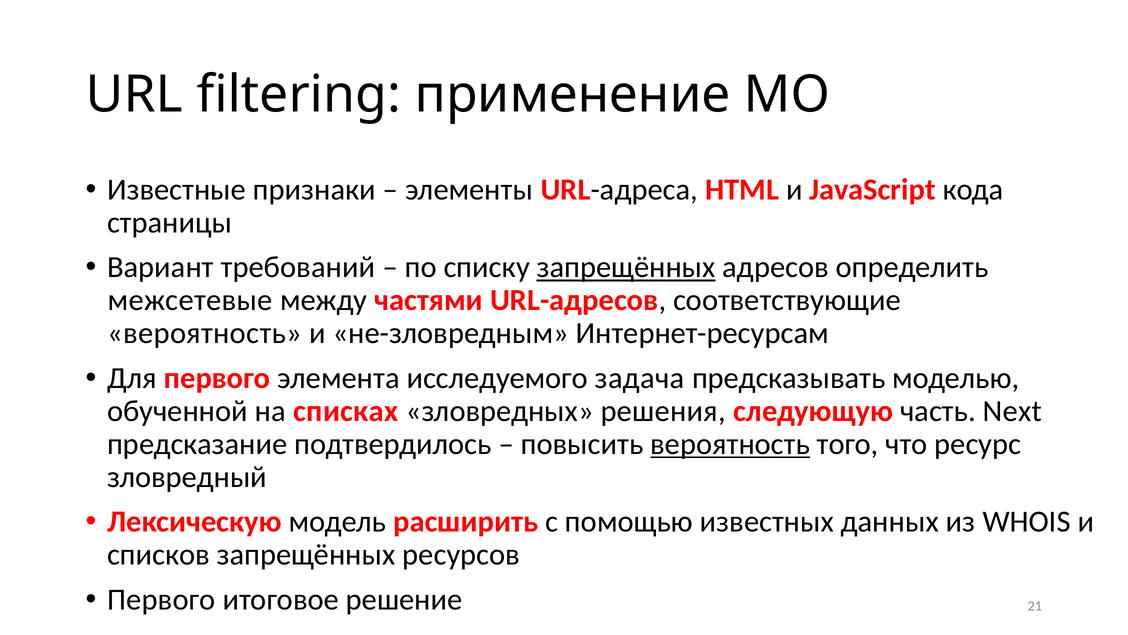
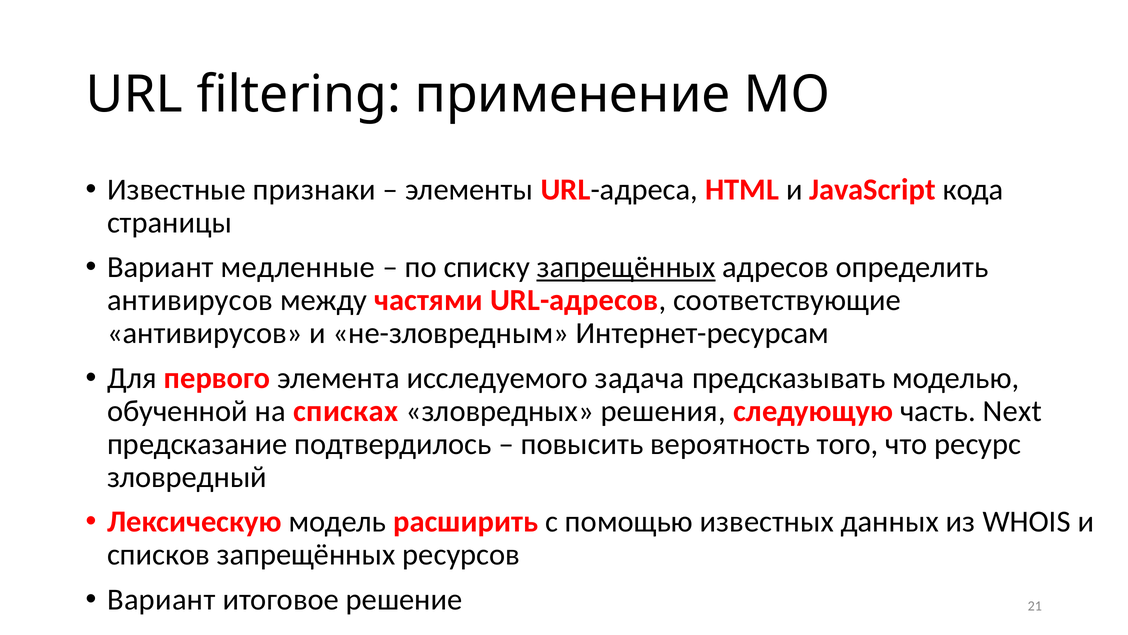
требований: требований -> медленные
межсетевые at (190, 300): межсетевые -> антивирусов
вероятность at (205, 333): вероятность -> антивирусов
вероятность at (730, 444) underline: present -> none
Первого at (161, 599): Первого -> Вариант
